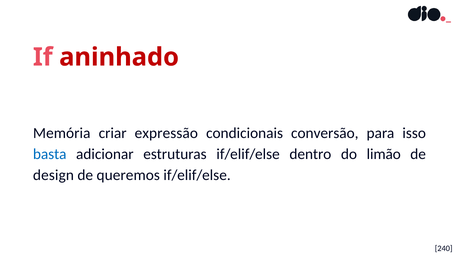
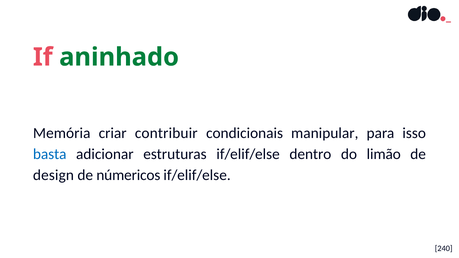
aninhado colour: red -> green
expressão: expressão -> contribuir
conversão: conversão -> manipular
queremos: queremos -> númericos
